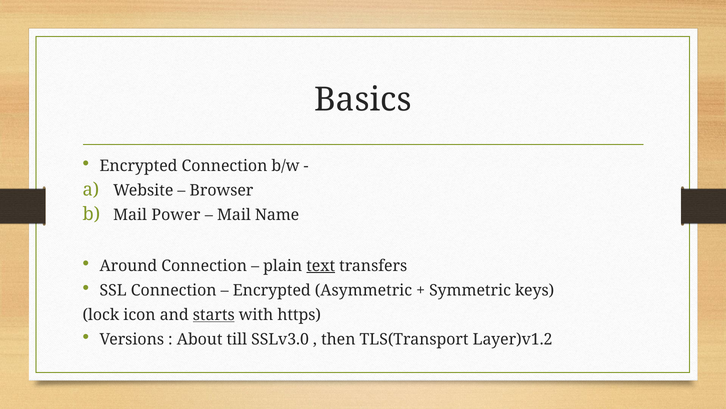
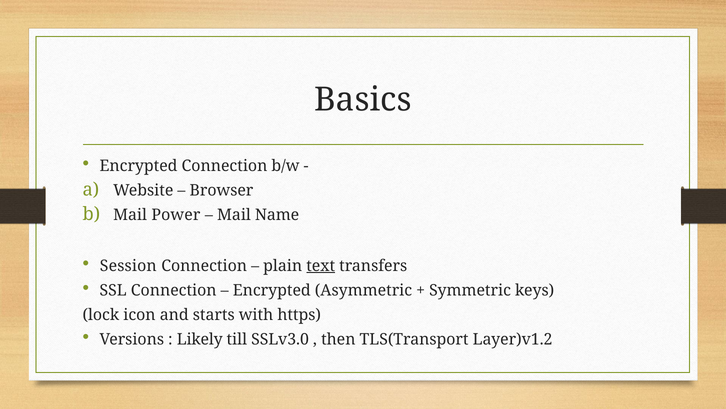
Around: Around -> Session
starts underline: present -> none
About: About -> Likely
